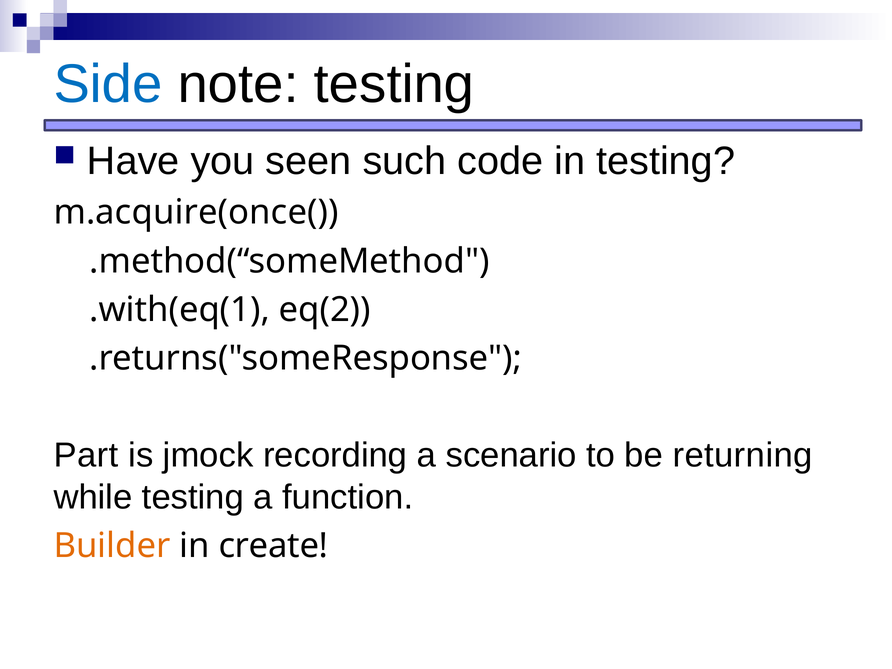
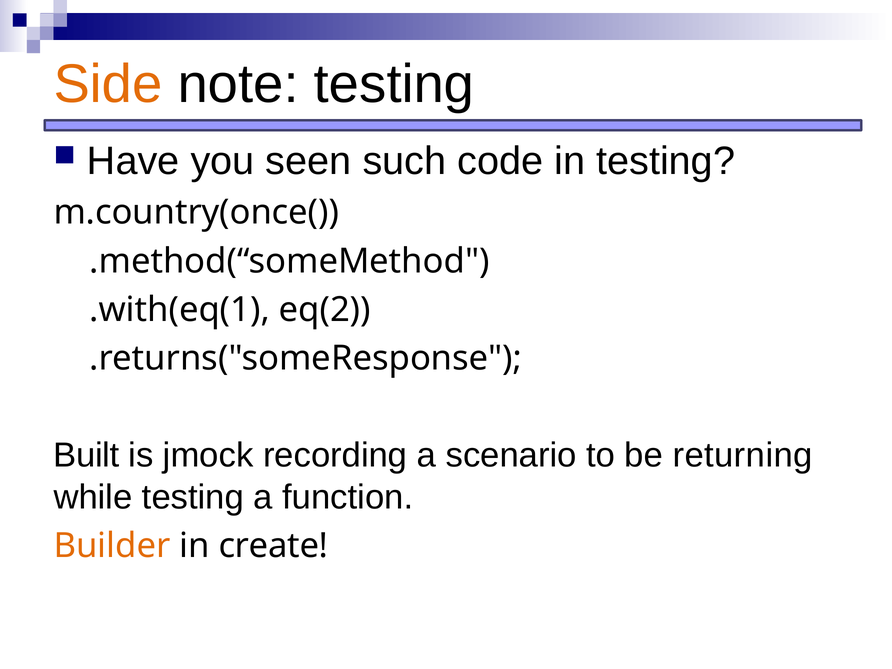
Side colour: blue -> orange
m.acquire(once(: m.acquire(once( -> m.country(once(
Part: Part -> Built
